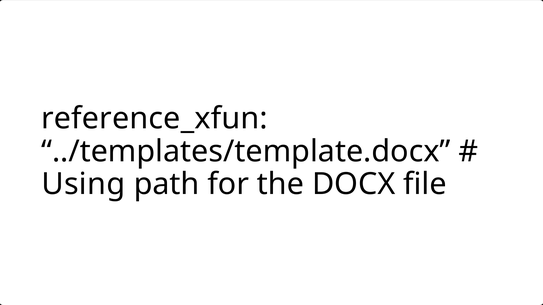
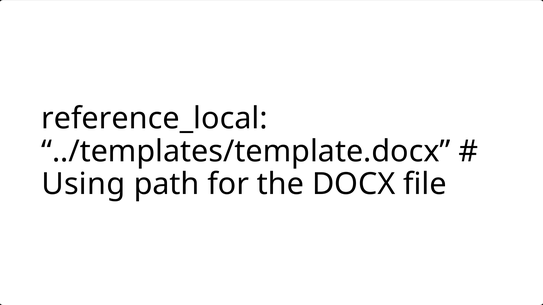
reference_xfun: reference_xfun -> reference_local
